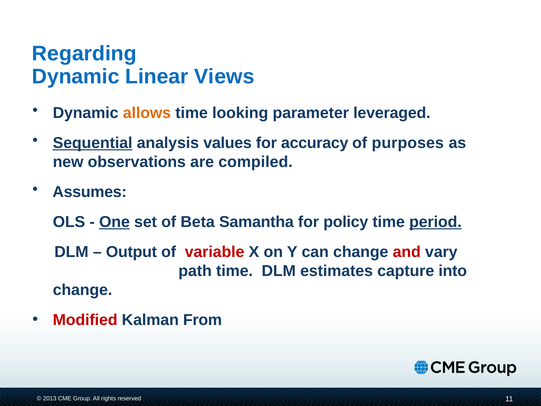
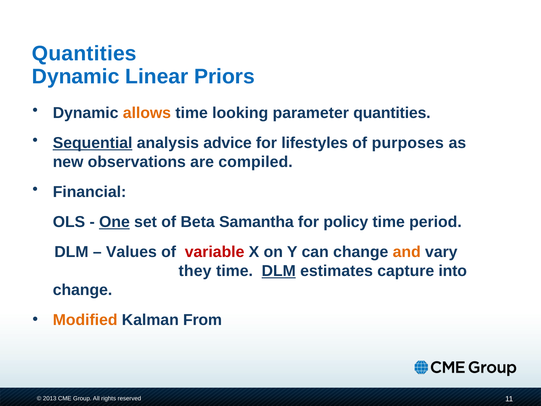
Regarding at (84, 54): Regarding -> Quantities
Views: Views -> Priors
parameter leveraged: leveraged -> quantities
values: values -> advice
accuracy: accuracy -> lifestyles
Assumes: Assumes -> Financial
period underline: present -> none
Output: Output -> Values
and colour: red -> orange
path: path -> they
DLM at (279, 271) underline: none -> present
Modified colour: red -> orange
